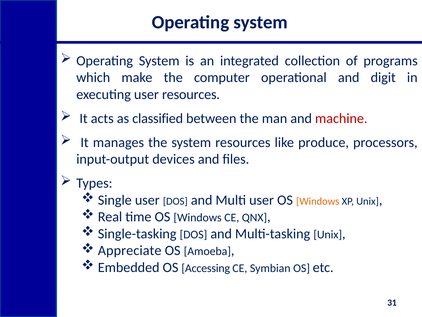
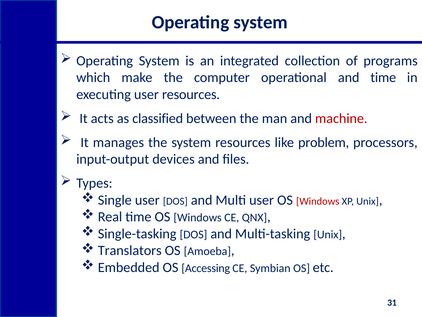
and digit: digit -> time
produce: produce -> problem
Windows at (318, 201) colour: orange -> red
Appreciate: Appreciate -> Translators
